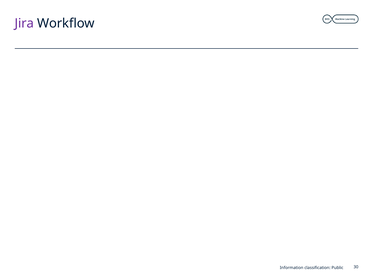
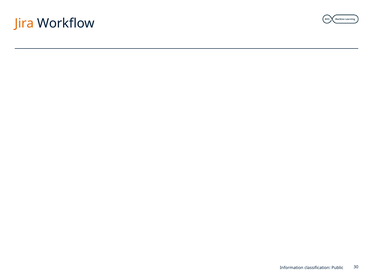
Jira colour: purple -> orange
